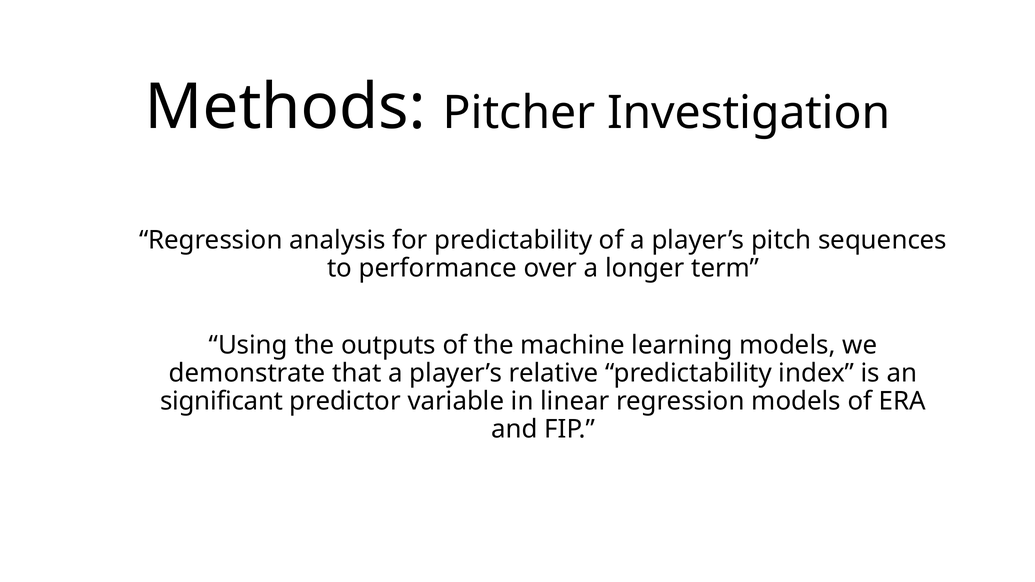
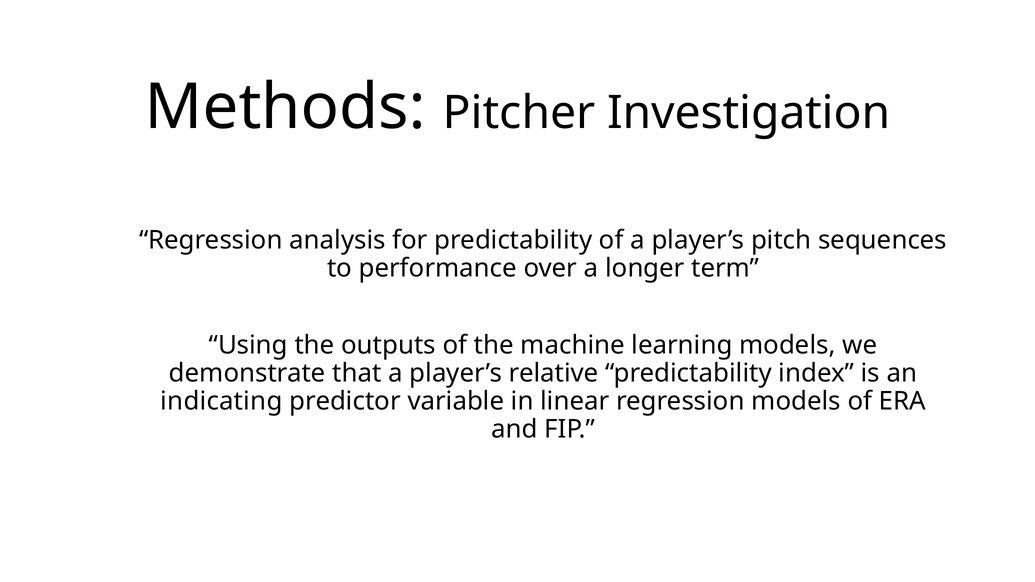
significant: significant -> indicating
